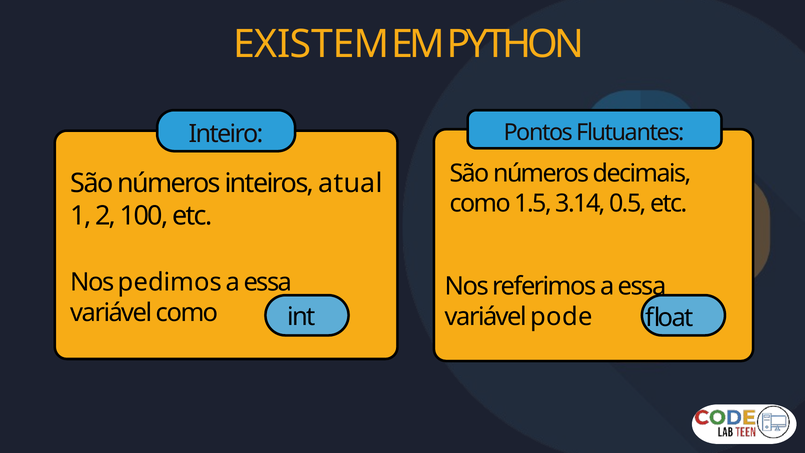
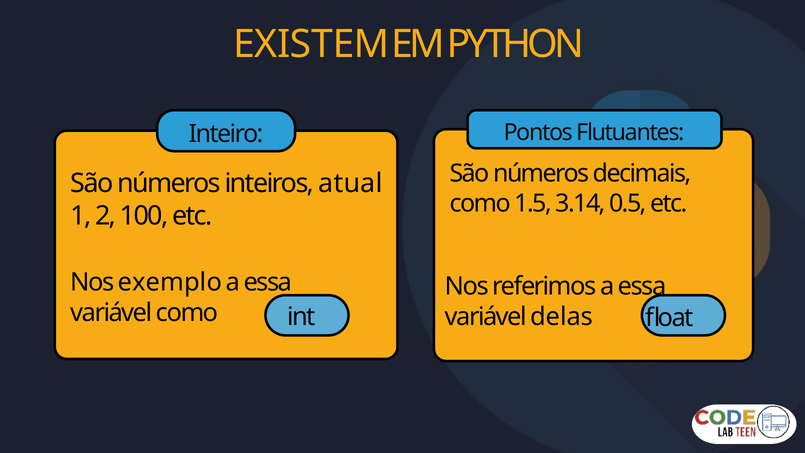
pedimos: pedimos -> exemplo
pode: pode -> delas
